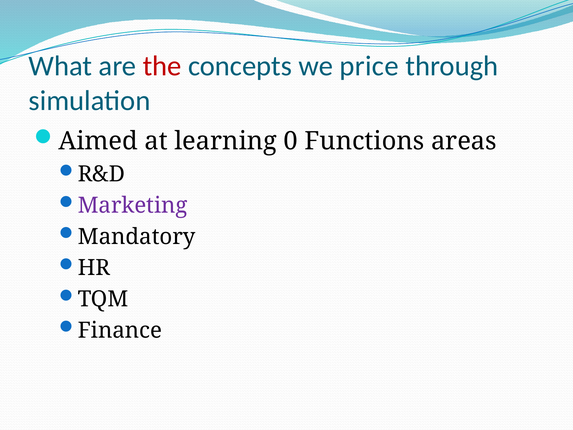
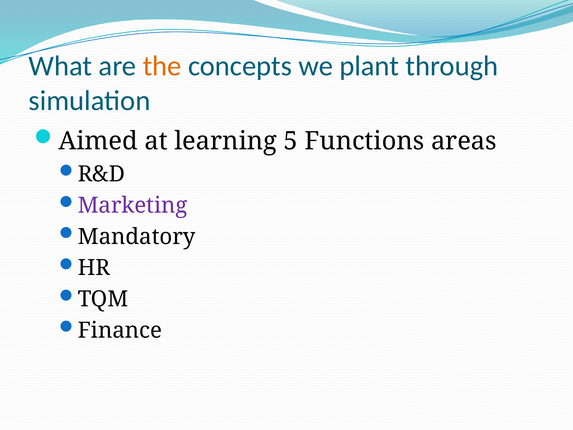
the colour: red -> orange
price: price -> plant
0: 0 -> 5
